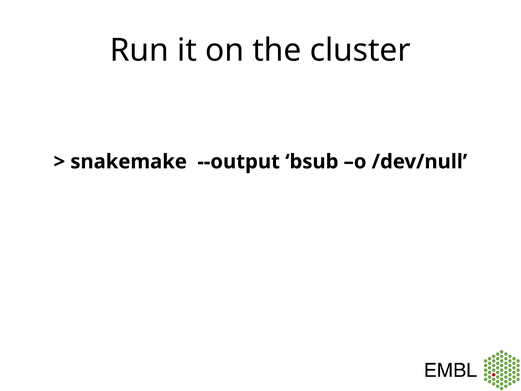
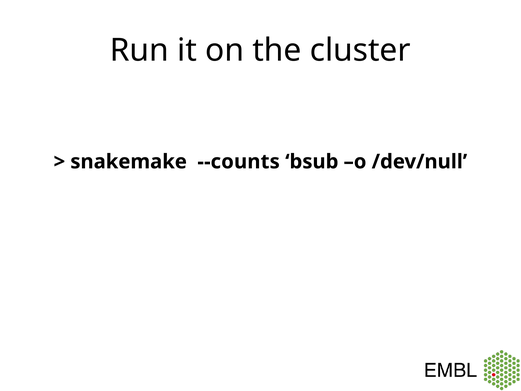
--output: --output -> --counts
